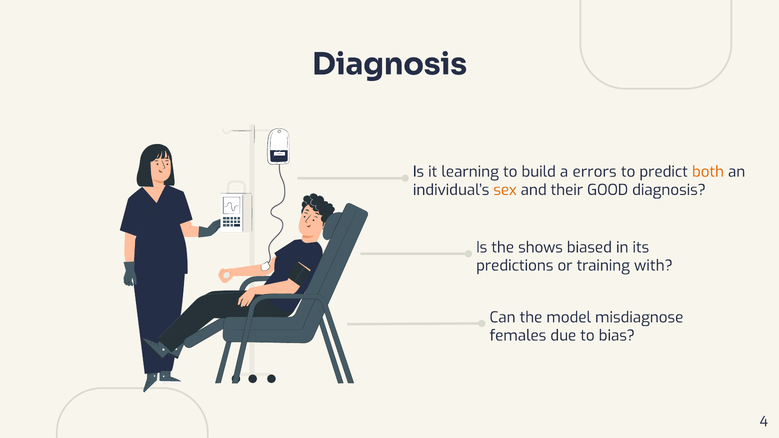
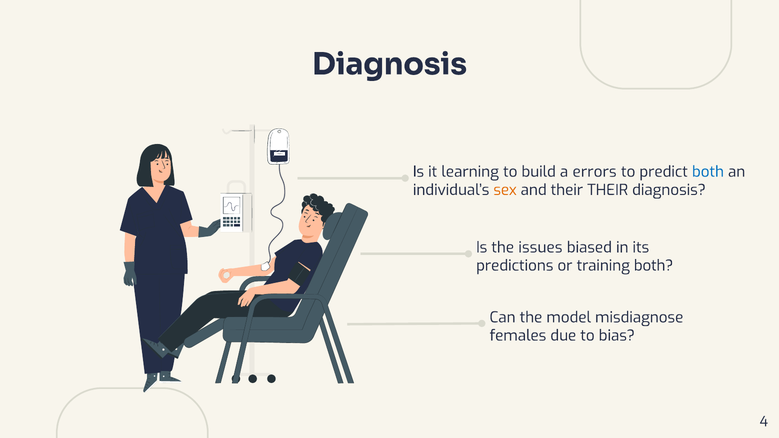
both at (708, 172) colour: orange -> blue
their GOOD: GOOD -> THEIR
shows: shows -> issues
training with: with -> both
